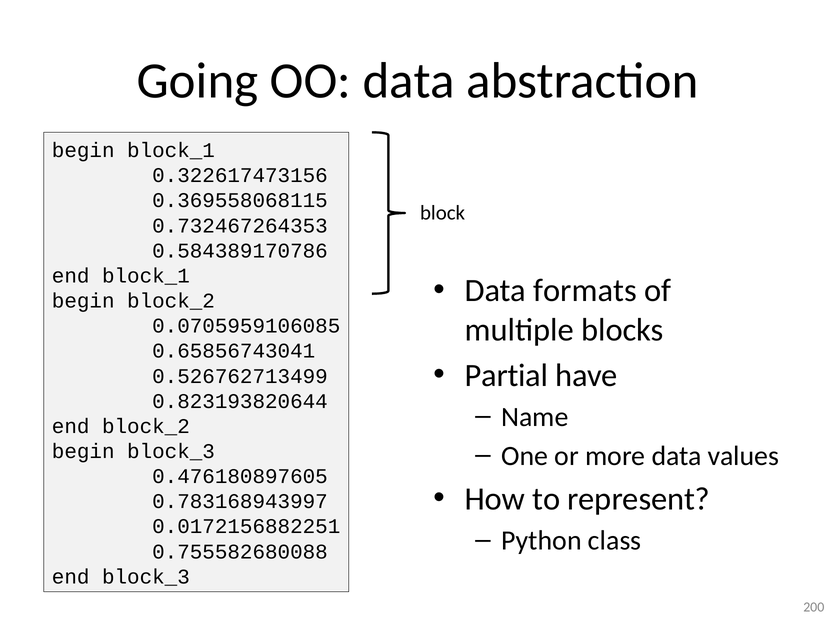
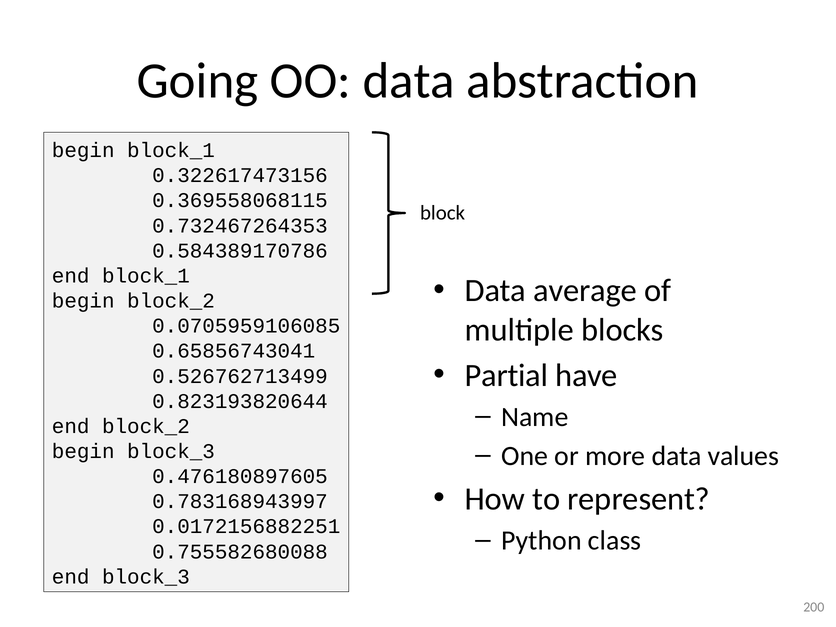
formats: formats -> average
